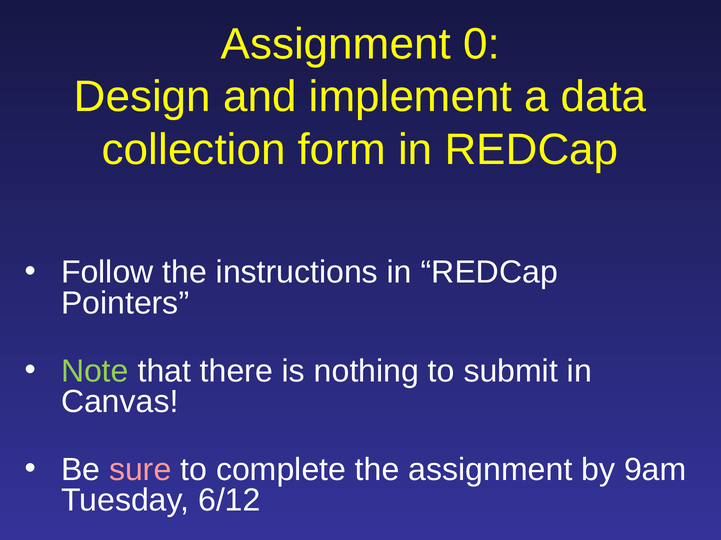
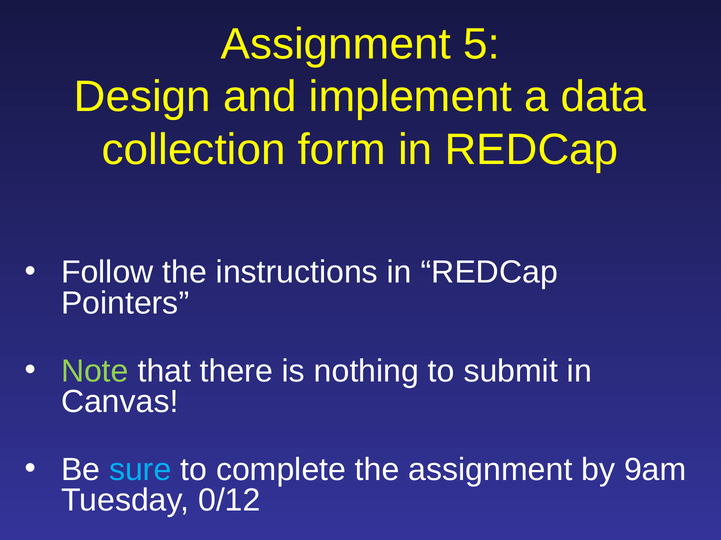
0: 0 -> 5
sure colour: pink -> light blue
6/12: 6/12 -> 0/12
